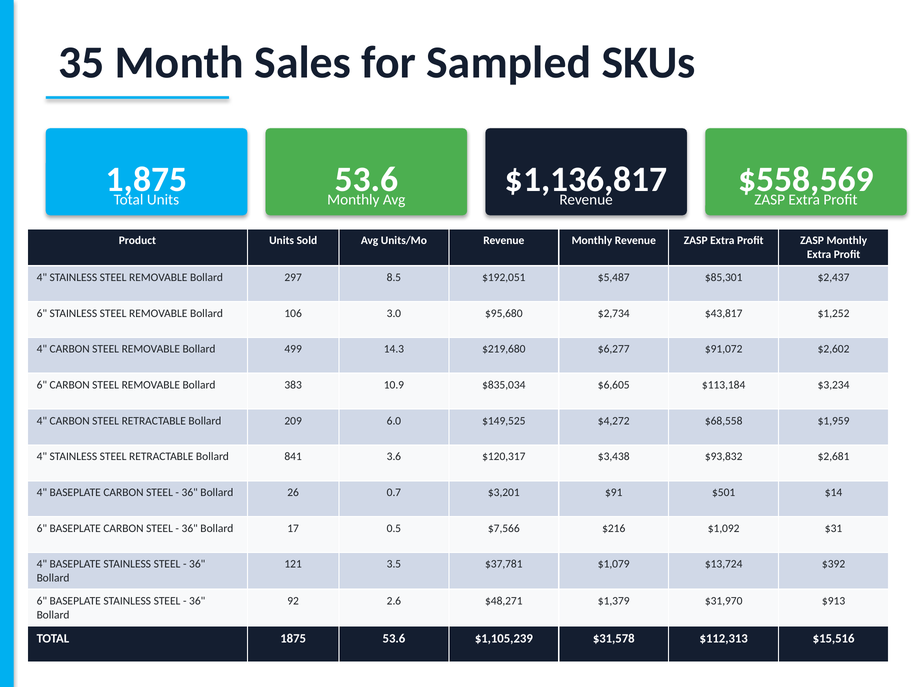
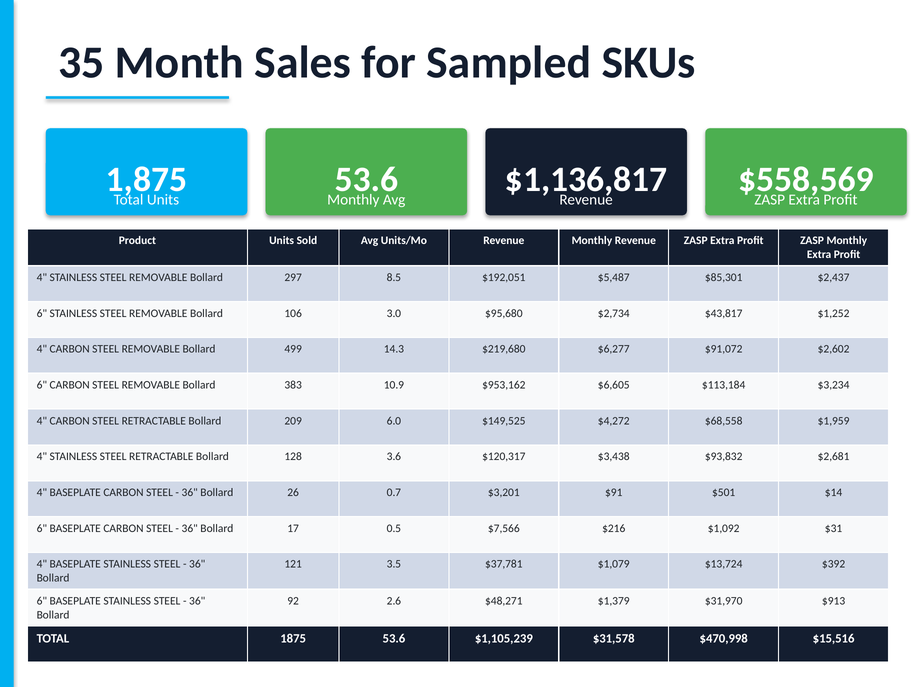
$835,034: $835,034 -> $953,162
841: 841 -> 128
$112,313: $112,313 -> $470,998
